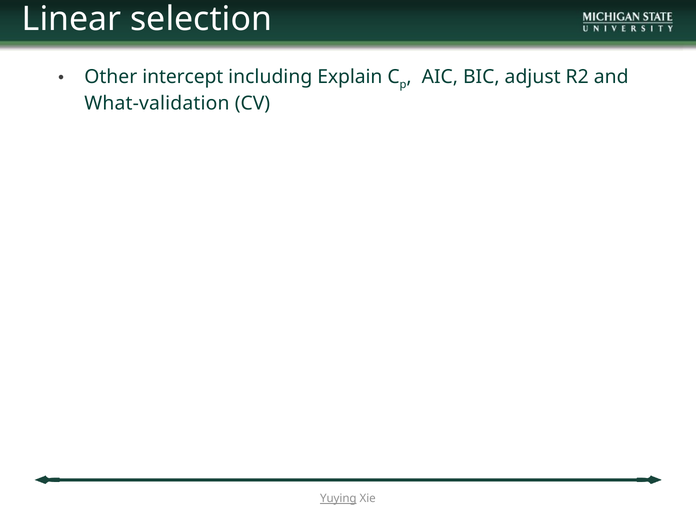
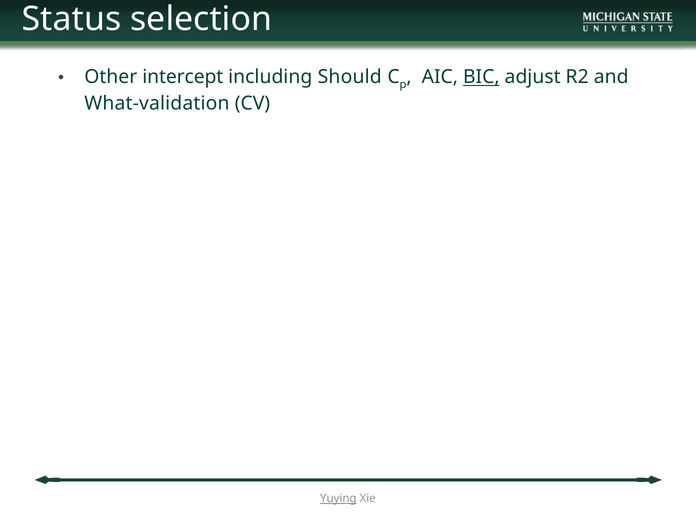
Linear: Linear -> Status
Explain: Explain -> Should
BIC underline: none -> present
